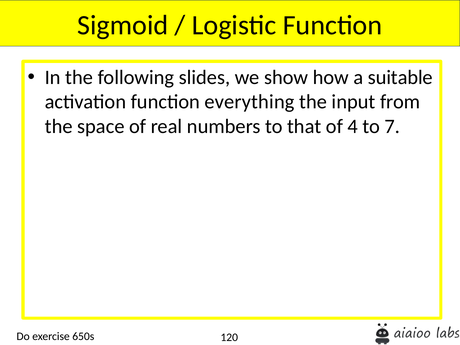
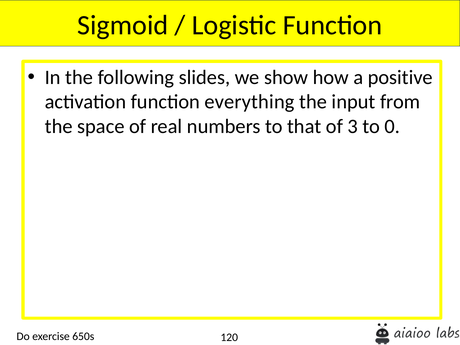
suitable: suitable -> positive
4: 4 -> 3
7: 7 -> 0
